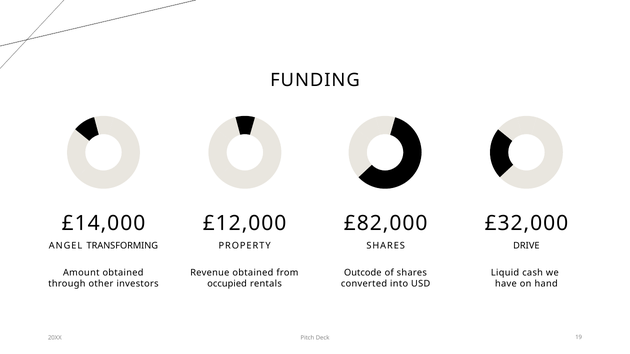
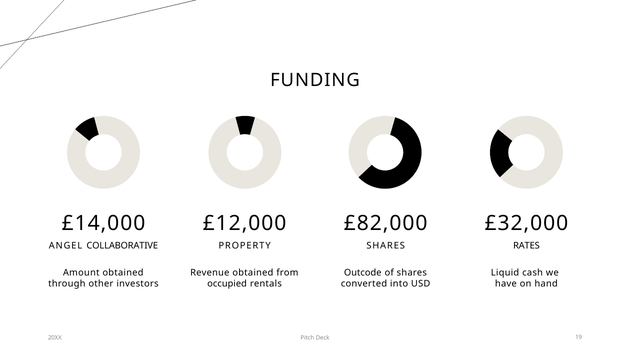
TRANSFORMING: TRANSFORMING -> COLLABORATIVE
DRIVE: DRIVE -> RATES
